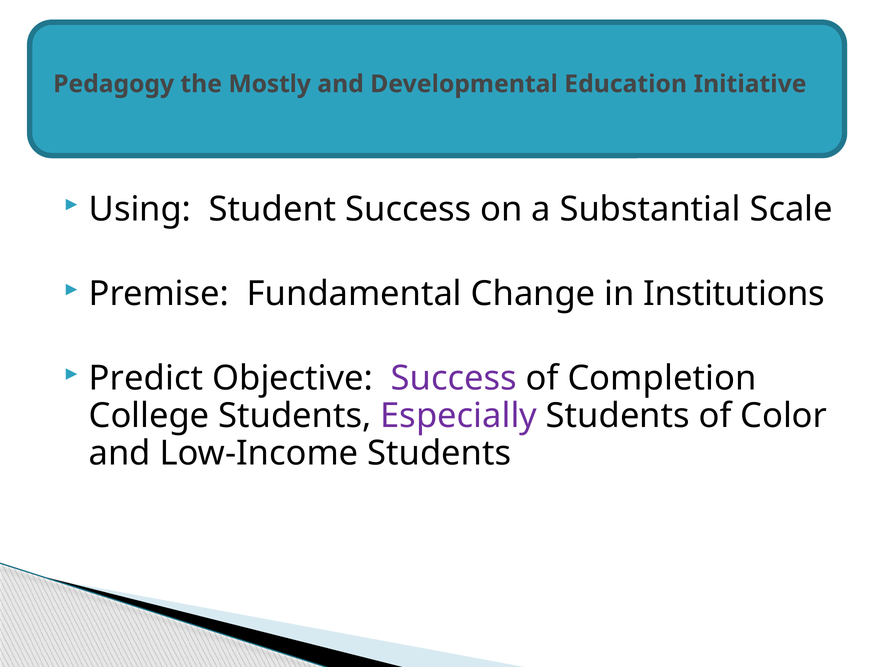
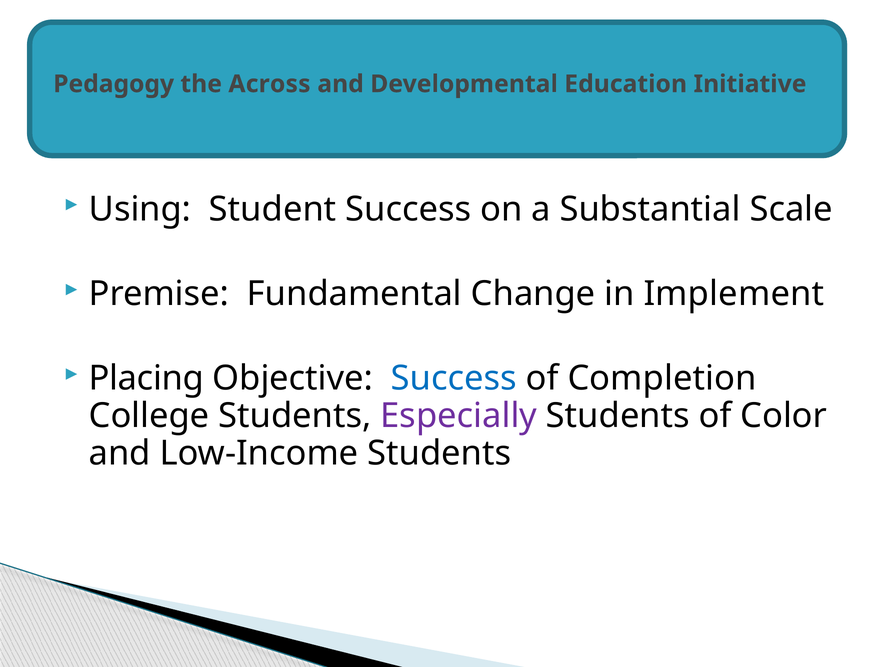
Mostly: Mostly -> Across
Institutions: Institutions -> Implement
Predict: Predict -> Placing
Success at (454, 378) colour: purple -> blue
